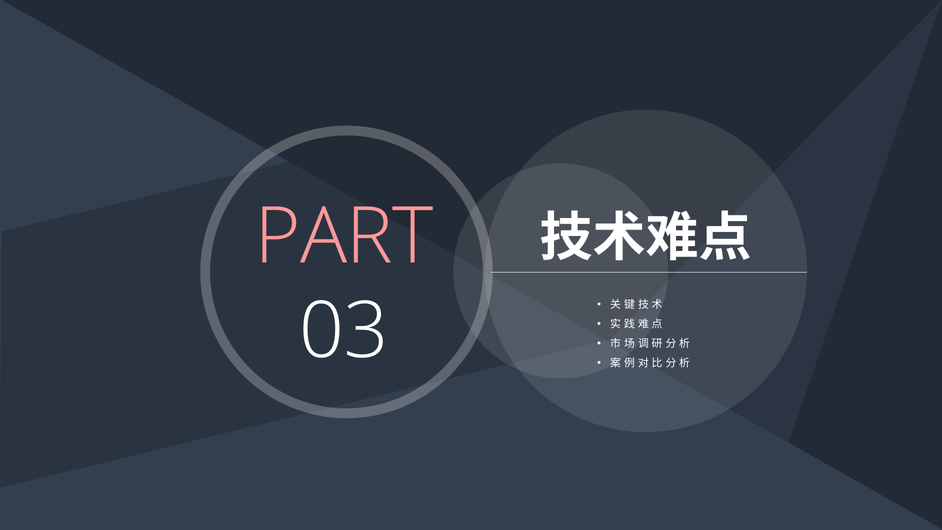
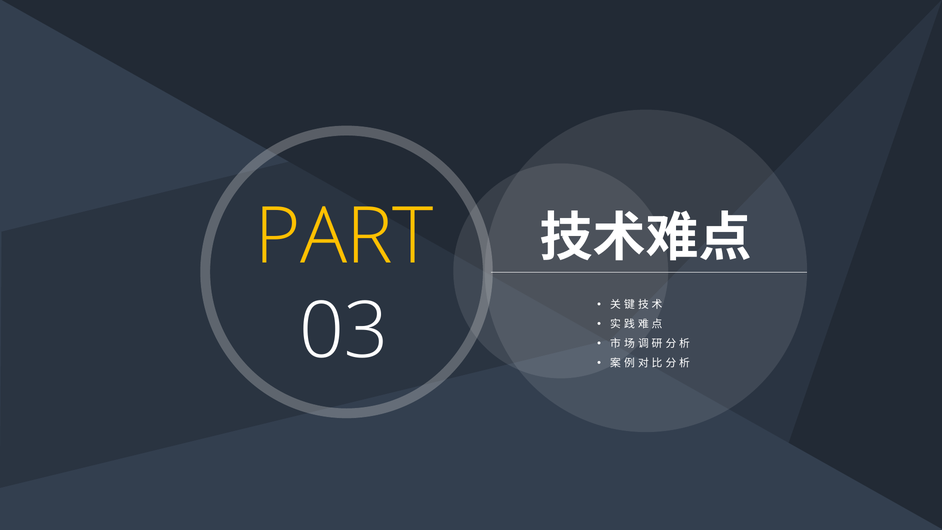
PART colour: pink -> yellow
